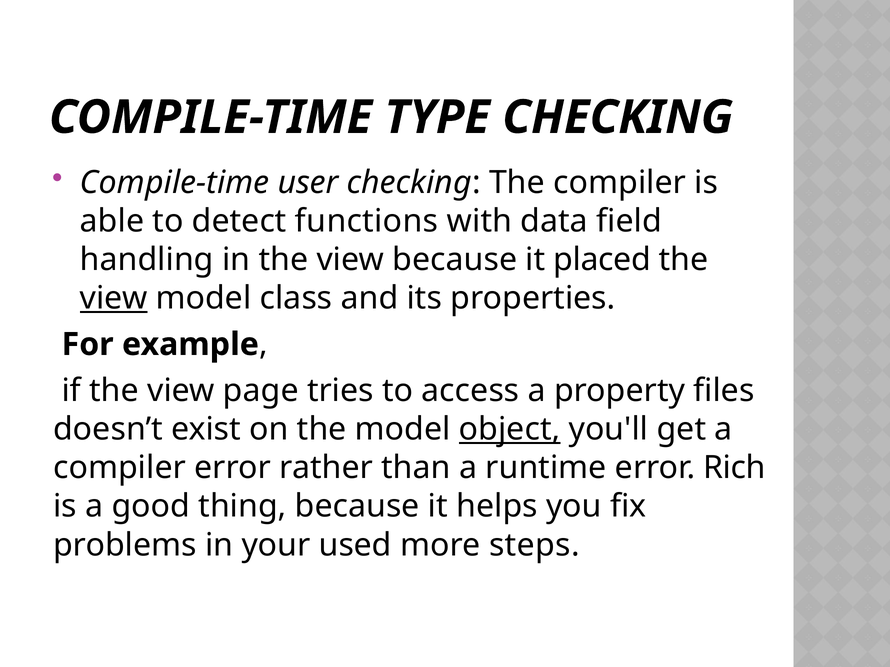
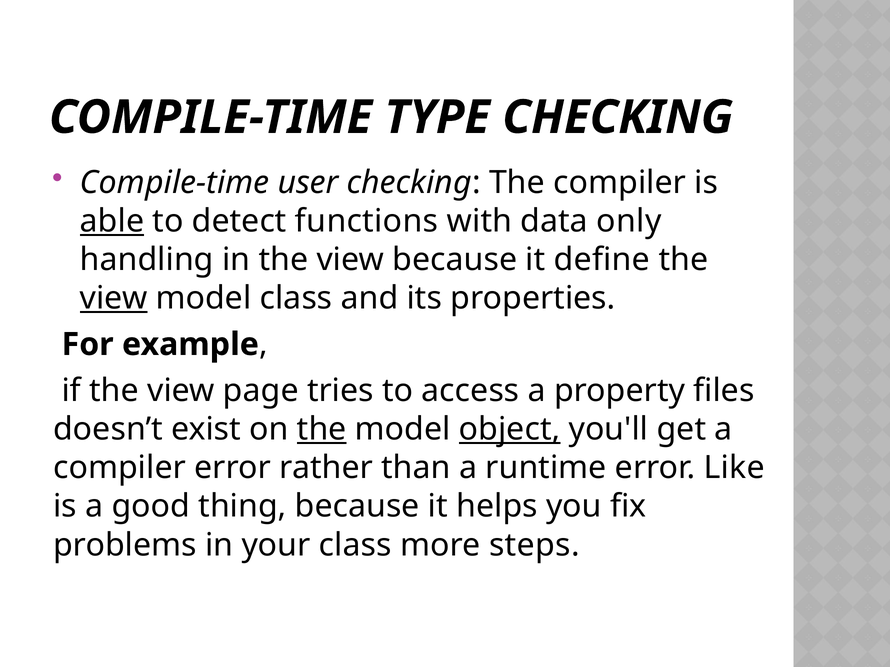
able underline: none -> present
field: field -> only
placed: placed -> define
the at (322, 429) underline: none -> present
Rich: Rich -> Like
your used: used -> class
